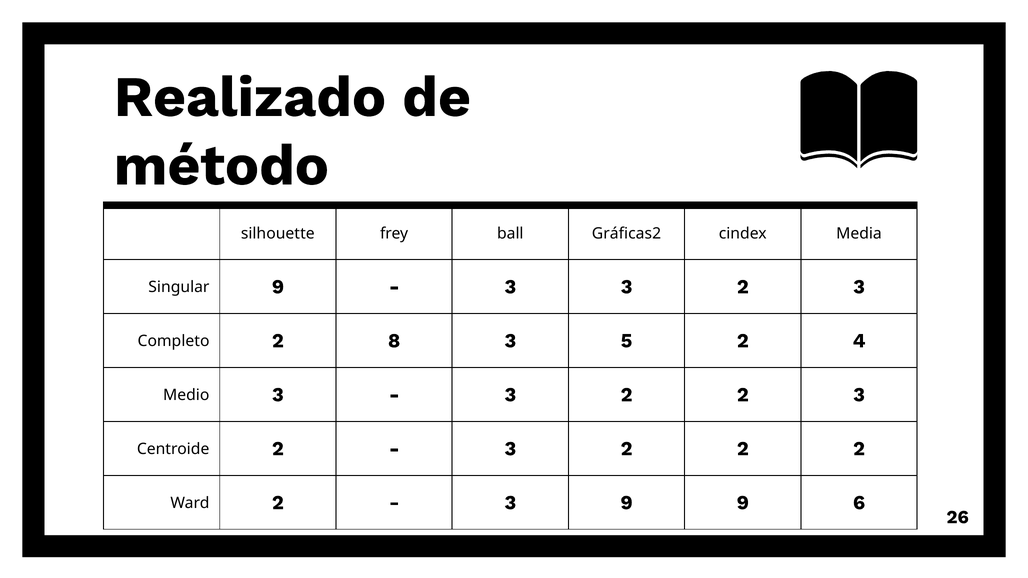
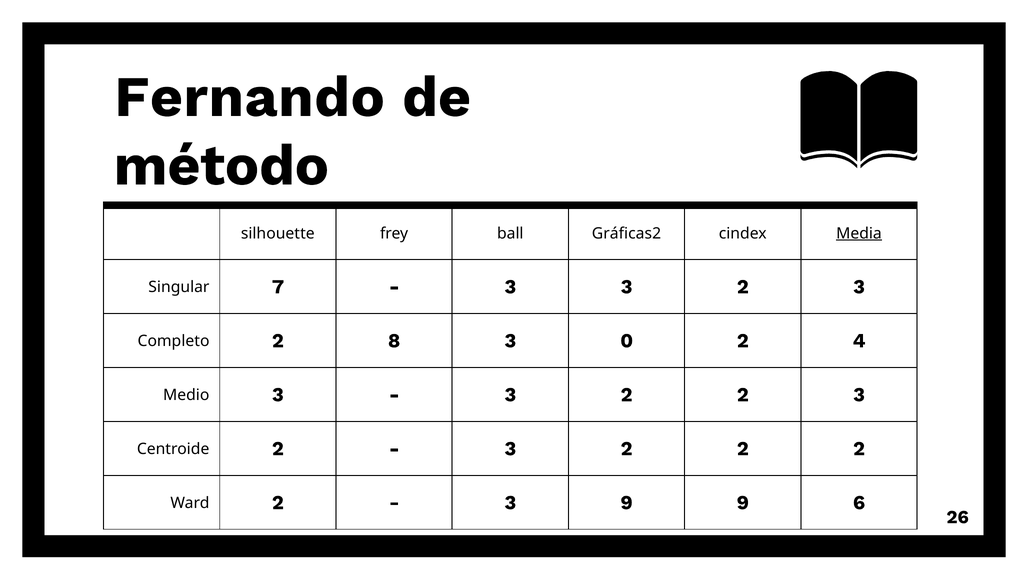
Realizado: Realizado -> Fernando
Media underline: none -> present
Singular 9: 9 -> 7
5: 5 -> 0
